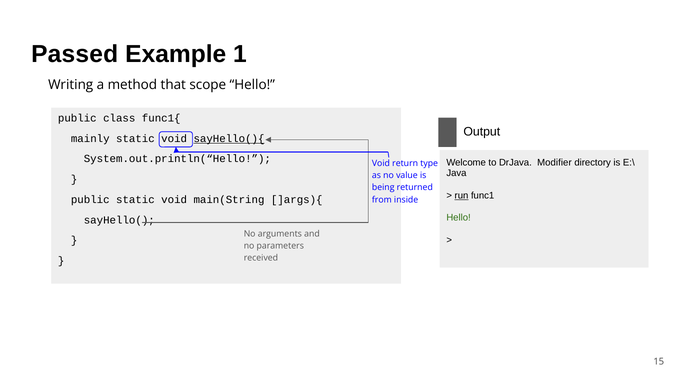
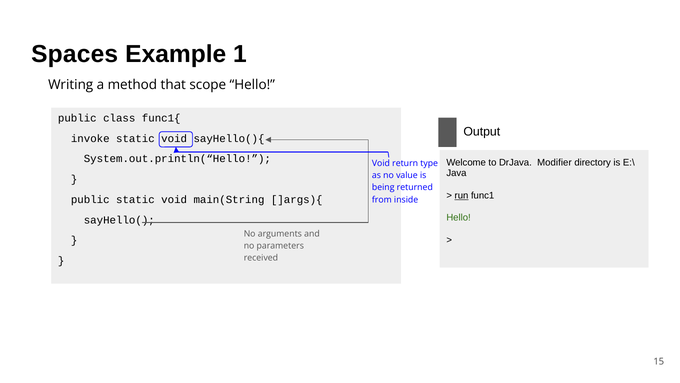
Passed: Passed -> Spaces
mainly: mainly -> invoke
sayHello(){ underline: present -> none
